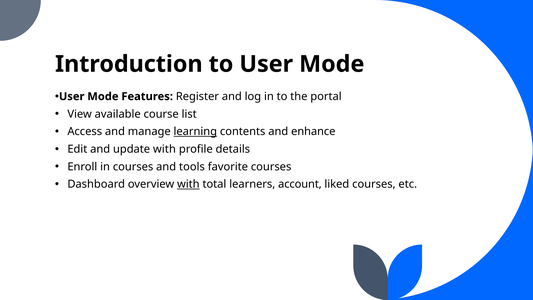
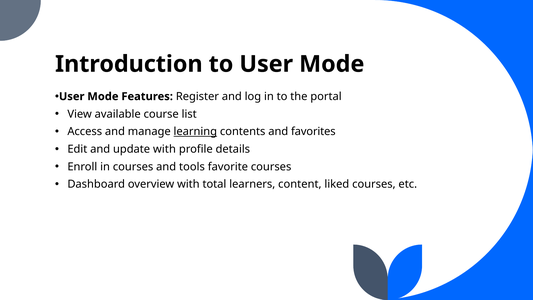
enhance: enhance -> favorites
with at (188, 184) underline: present -> none
account: account -> content
